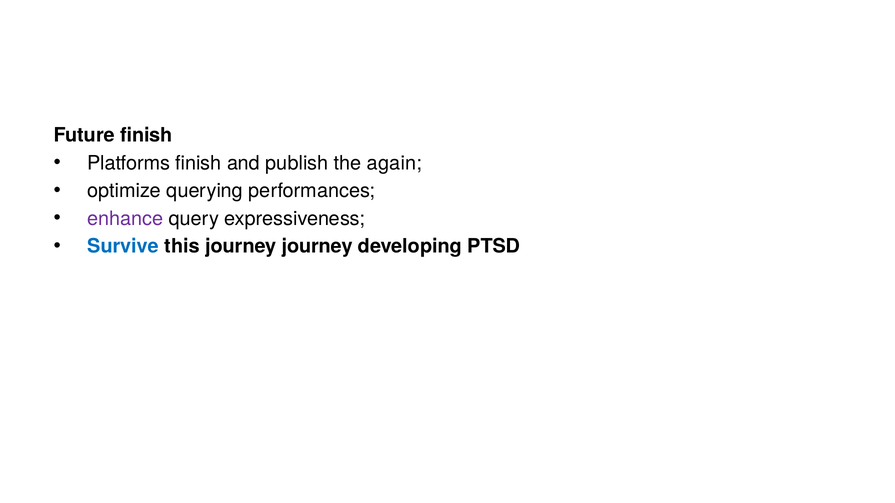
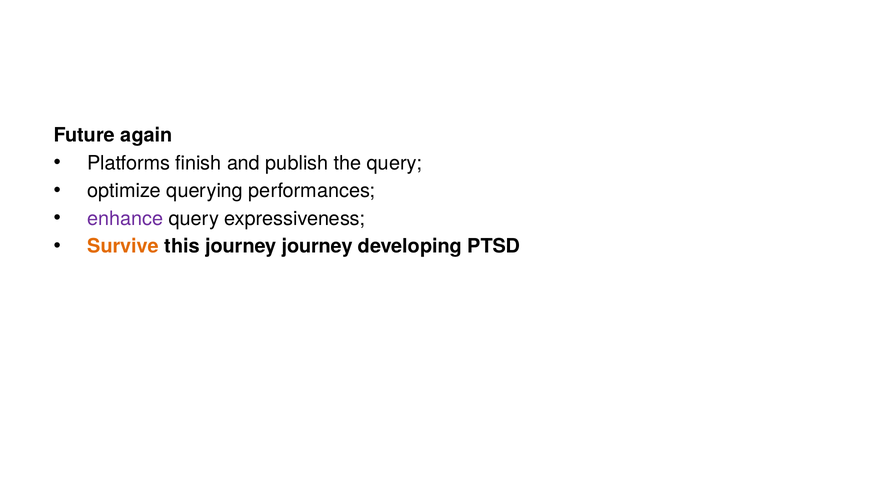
Future finish: finish -> again
the again: again -> query
Survive colour: blue -> orange
